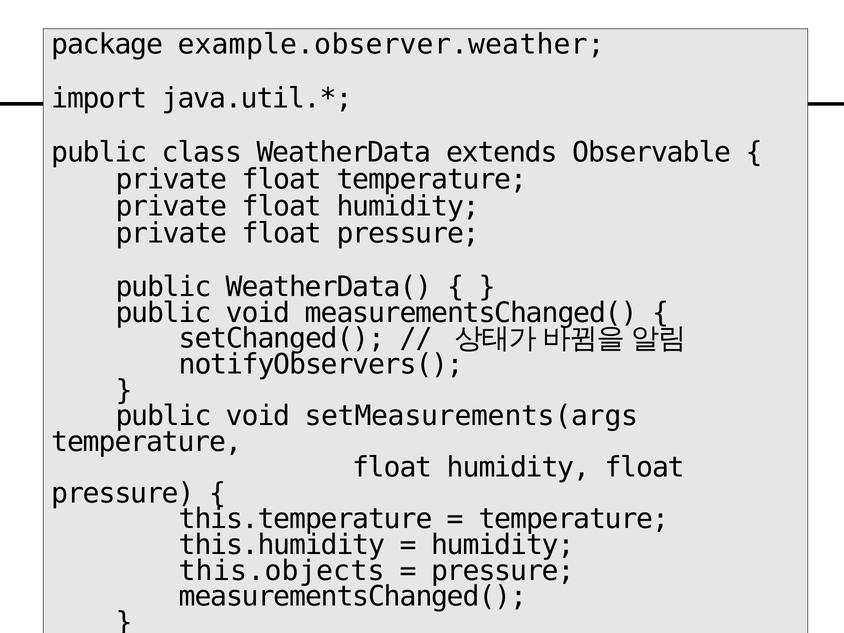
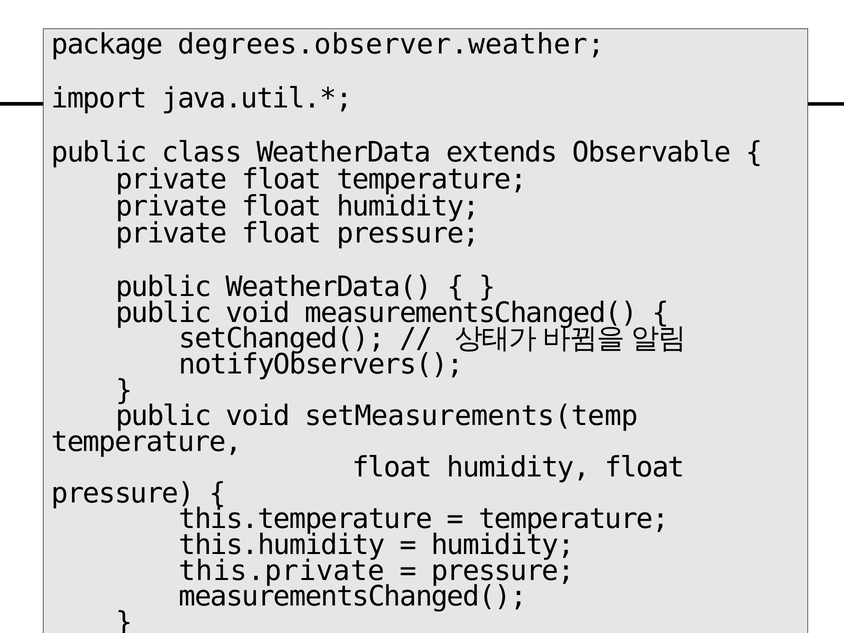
example.observer.weather: example.observer.weather -> degrees.observer.weather
setMeasurements(args: setMeasurements(args -> setMeasurements(temp
this.objects: this.objects -> this.private
